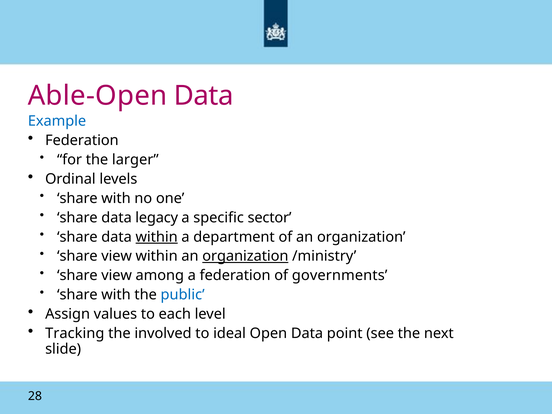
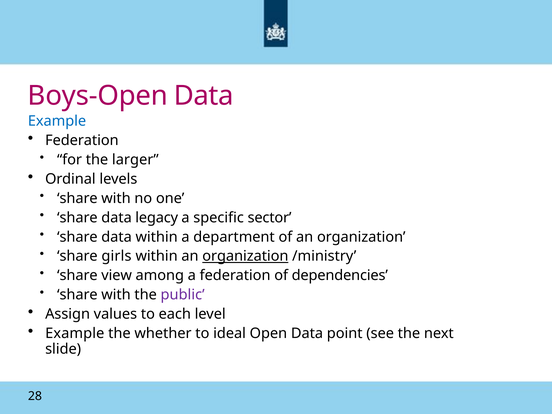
Able-Open: Able-Open -> Boys-Open
within at (157, 237) underline: present -> none
view at (117, 256): view -> girls
governments: governments -> dependencies
public colour: blue -> purple
Tracking at (75, 333): Tracking -> Example
involved: involved -> whether
